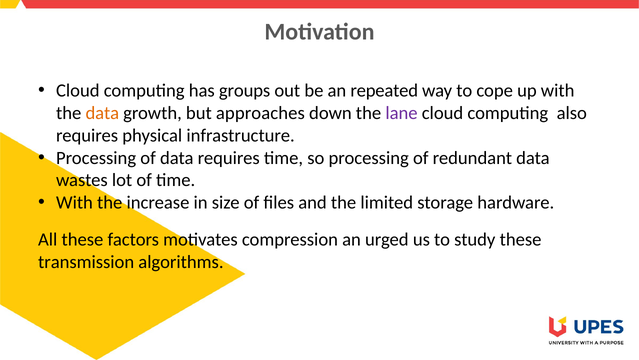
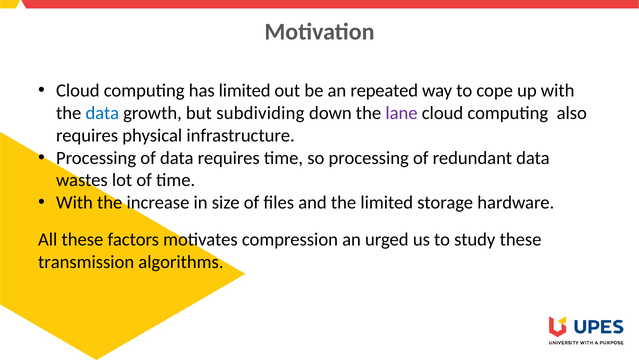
has groups: groups -> limited
data at (102, 113) colour: orange -> blue
approaches: approaches -> subdividing
